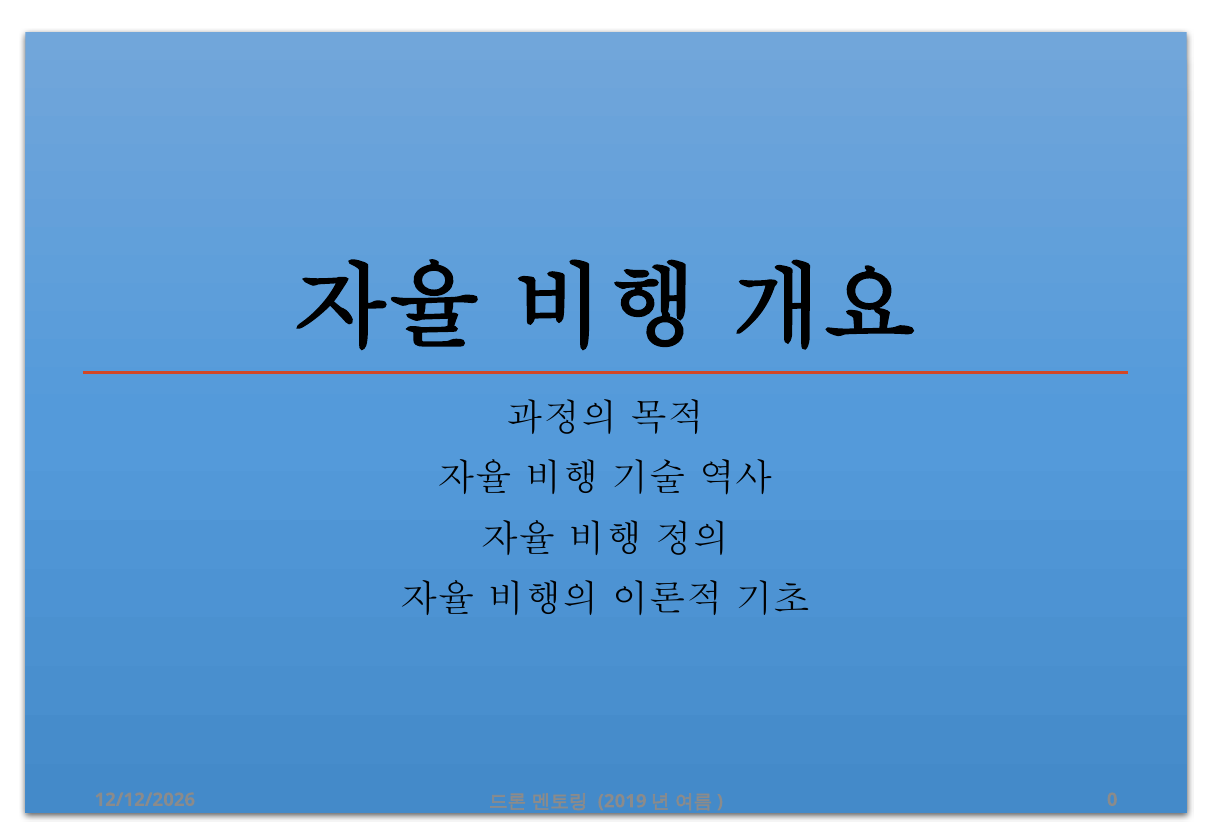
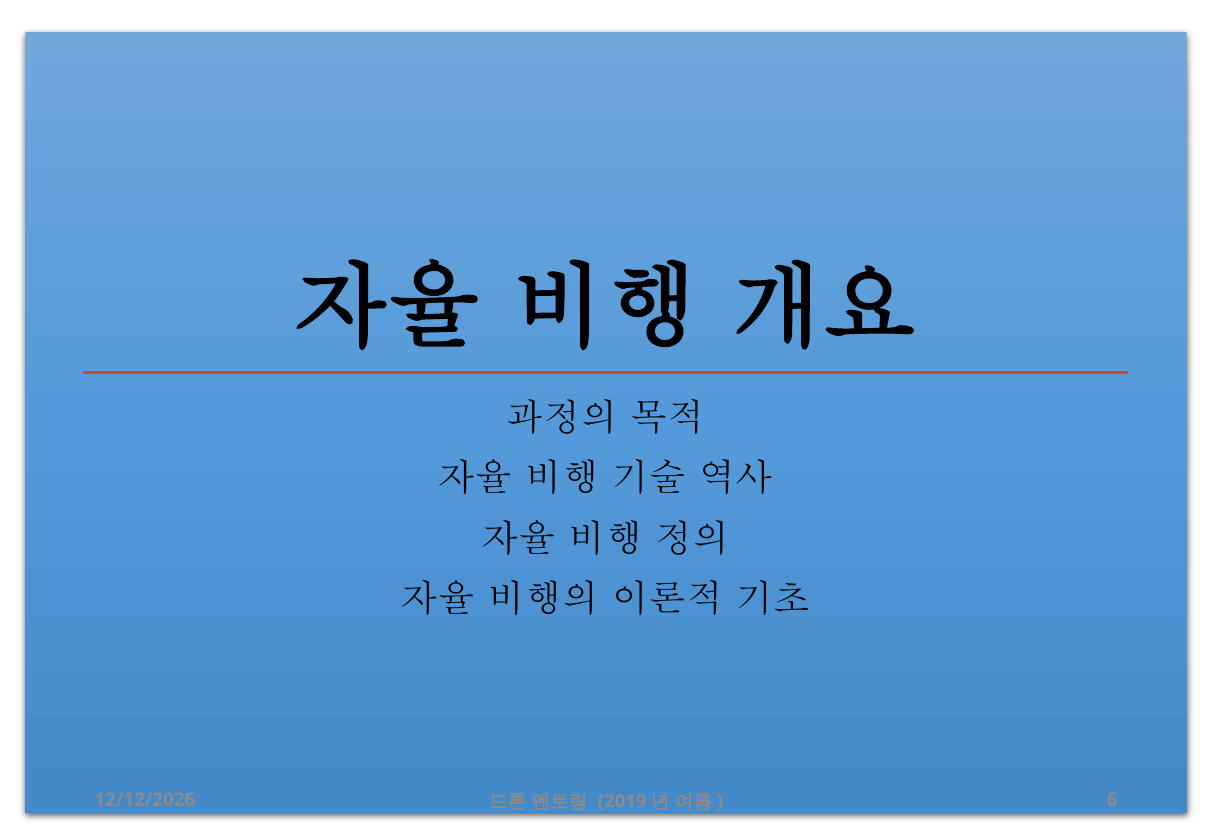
0: 0 -> 6
